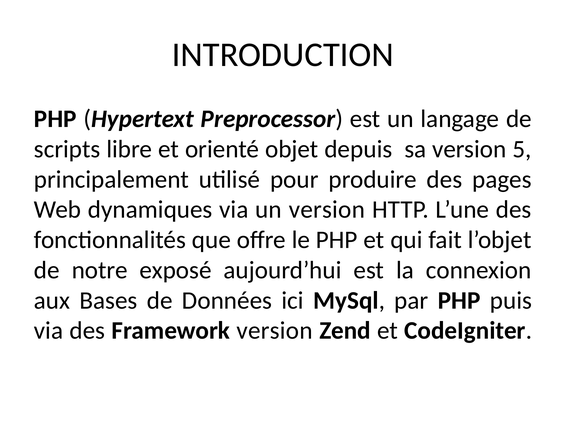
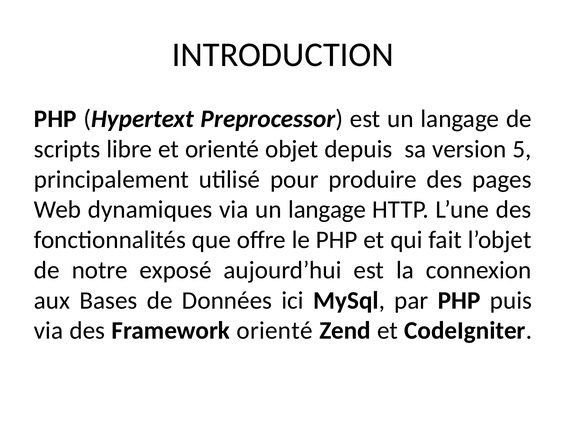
via un version: version -> langage
Framework version: version -> orienté
